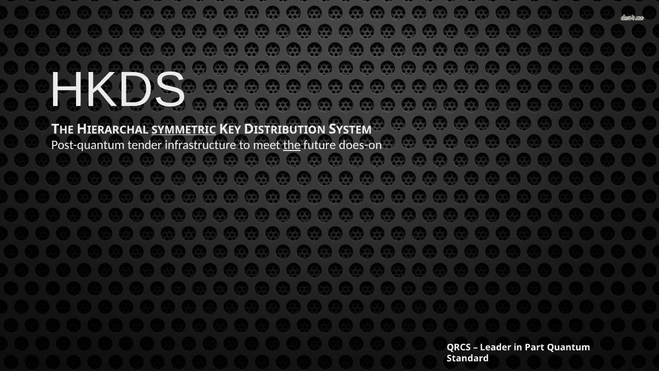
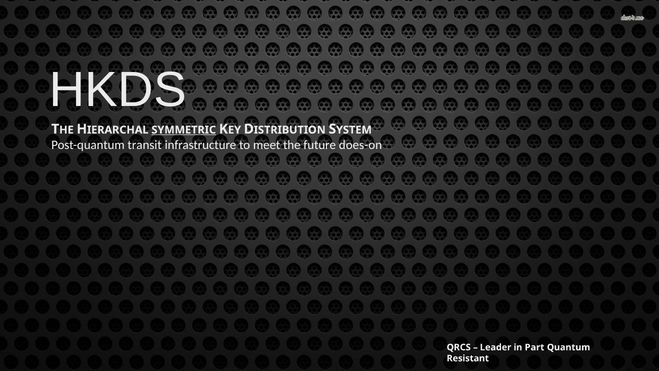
tender: tender -> transit
the at (292, 145) underline: present -> none
Standard: Standard -> Resistant
